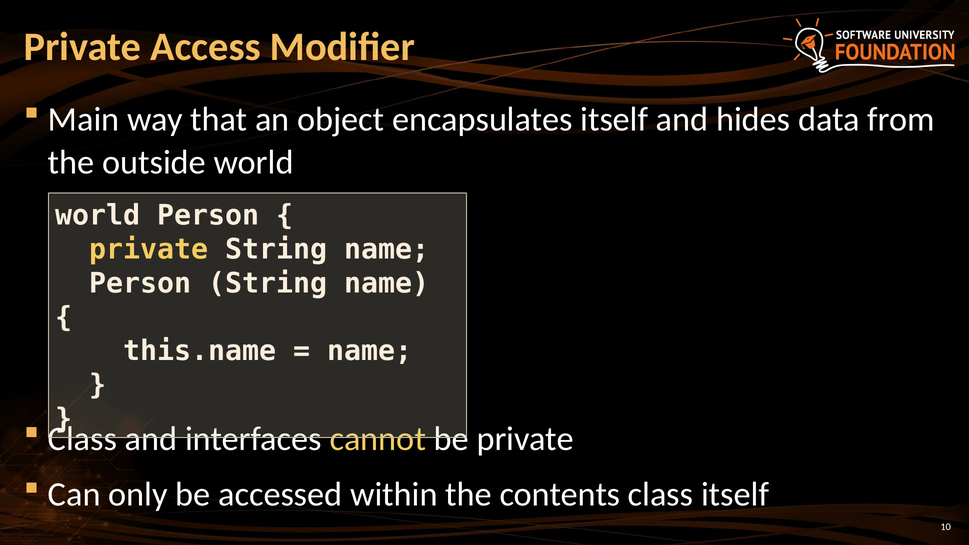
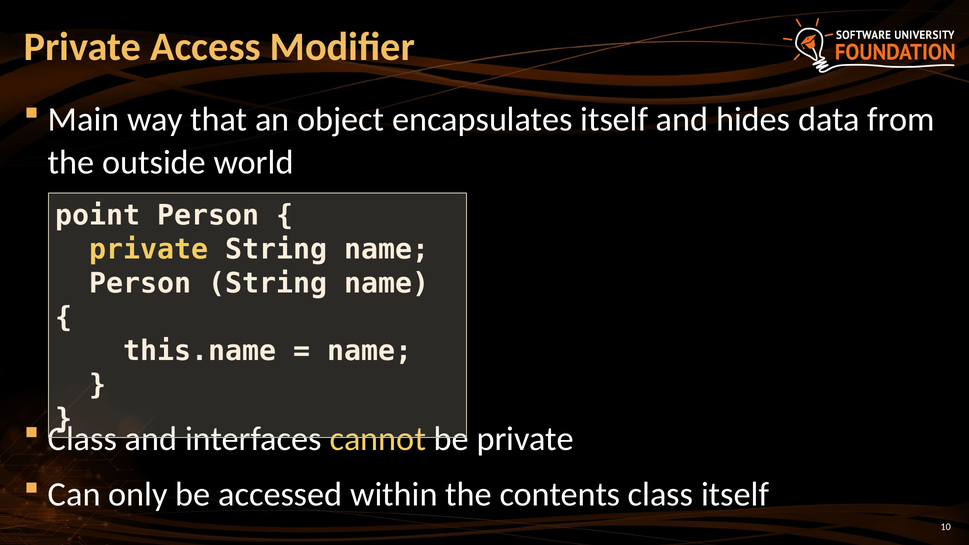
world at (98, 216): world -> point
